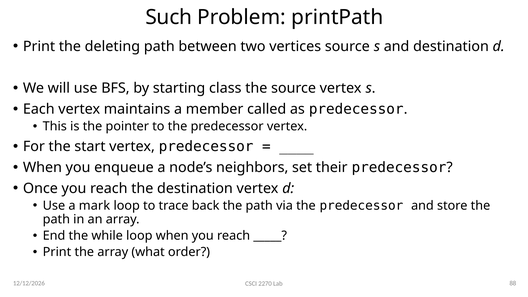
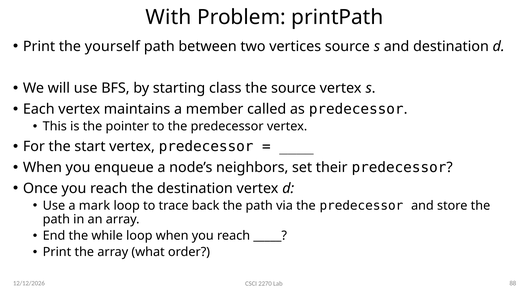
Such: Such -> With
deleting: deleting -> yourself
